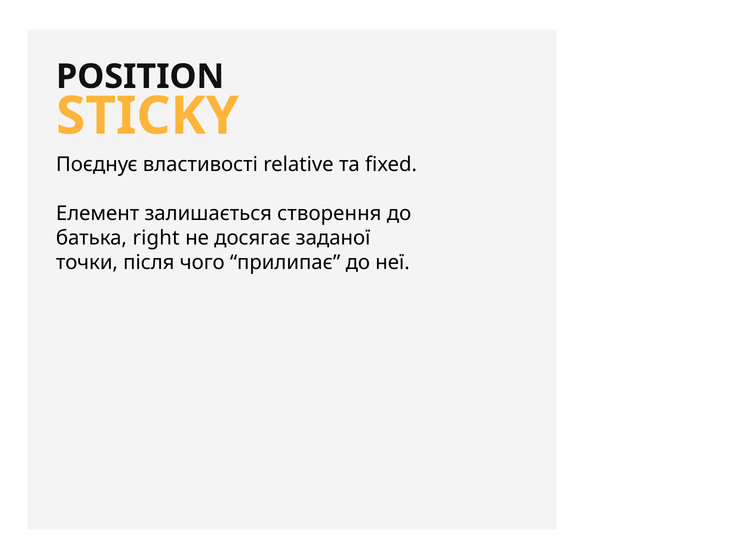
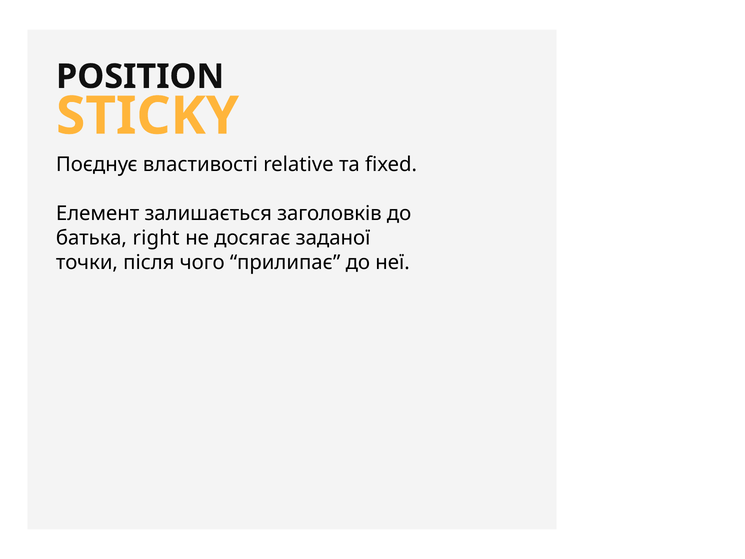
створення: створення -> заголовків
